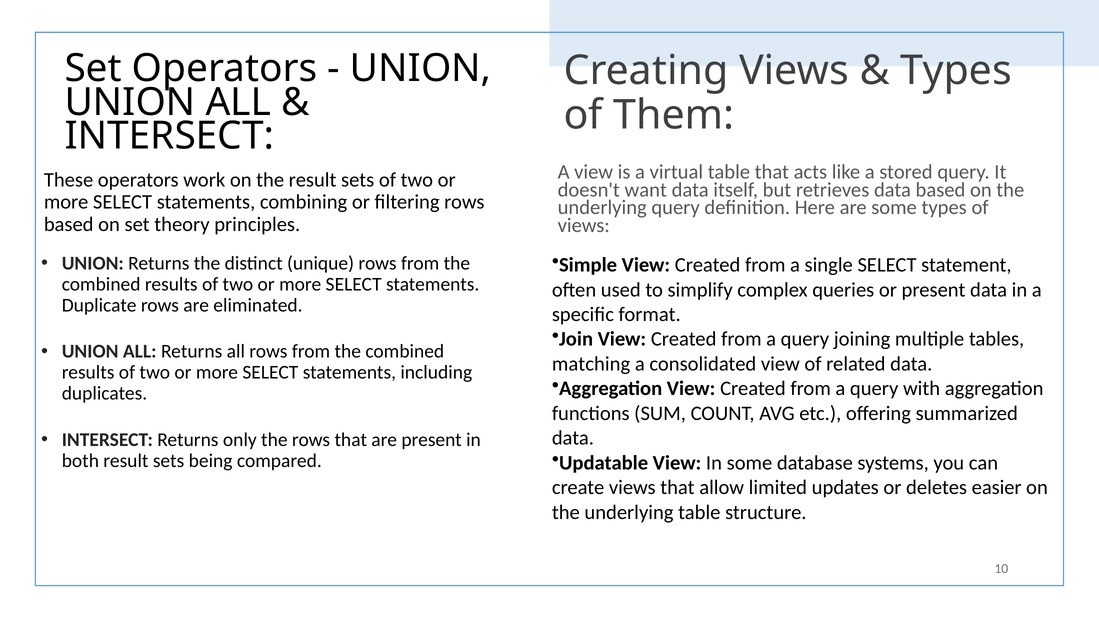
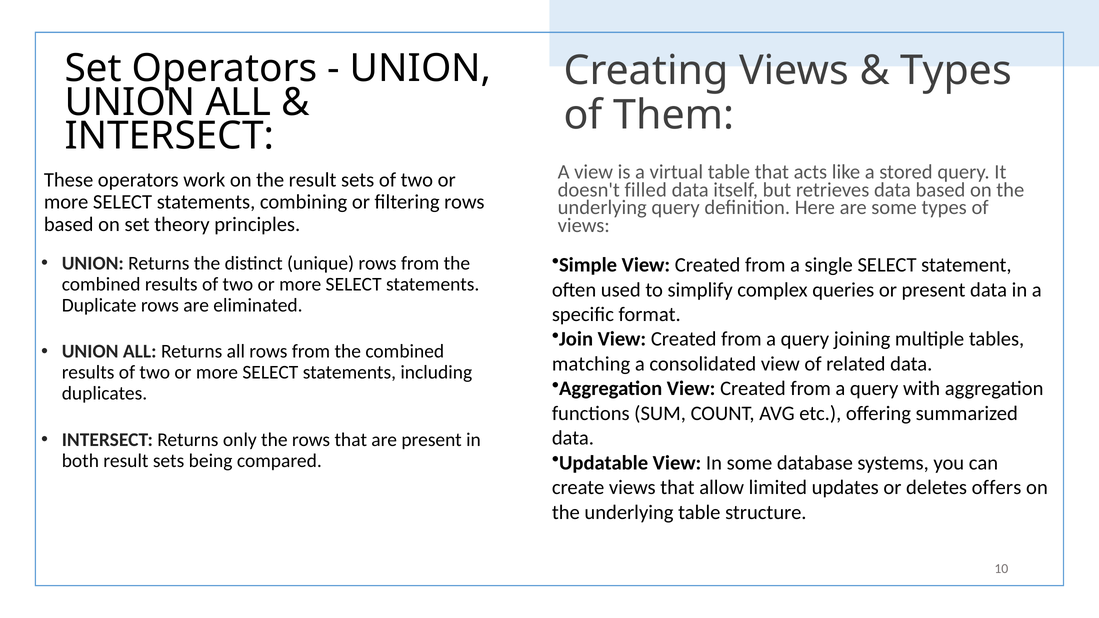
want: want -> filled
easier: easier -> offers
